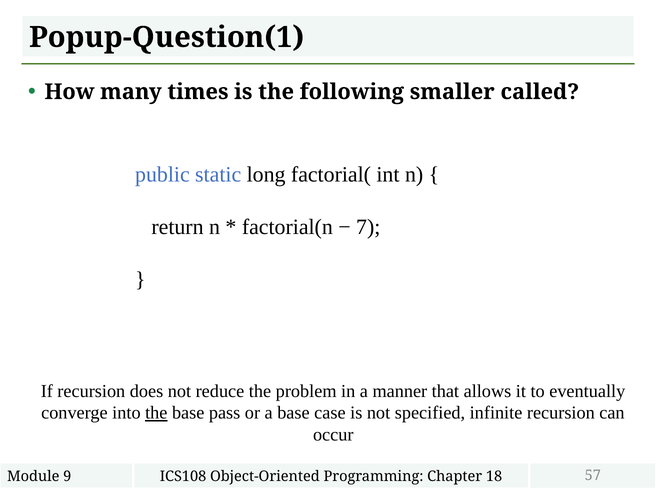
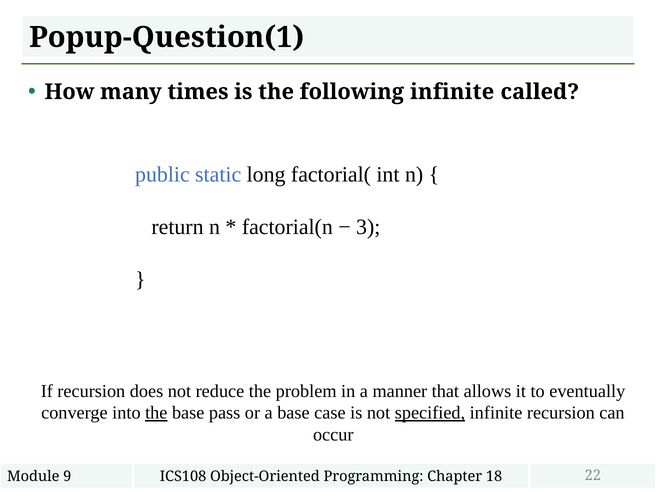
following smaller: smaller -> infinite
7: 7 -> 3
specified underline: none -> present
57: 57 -> 22
